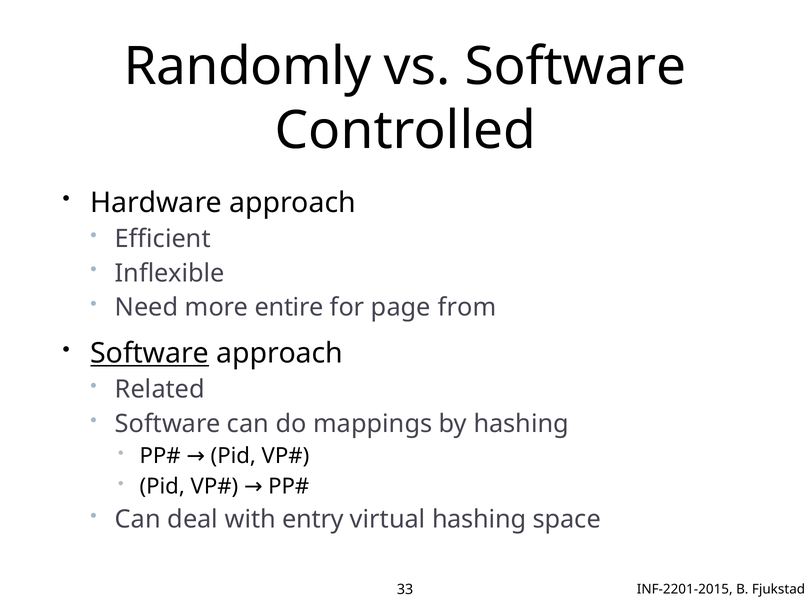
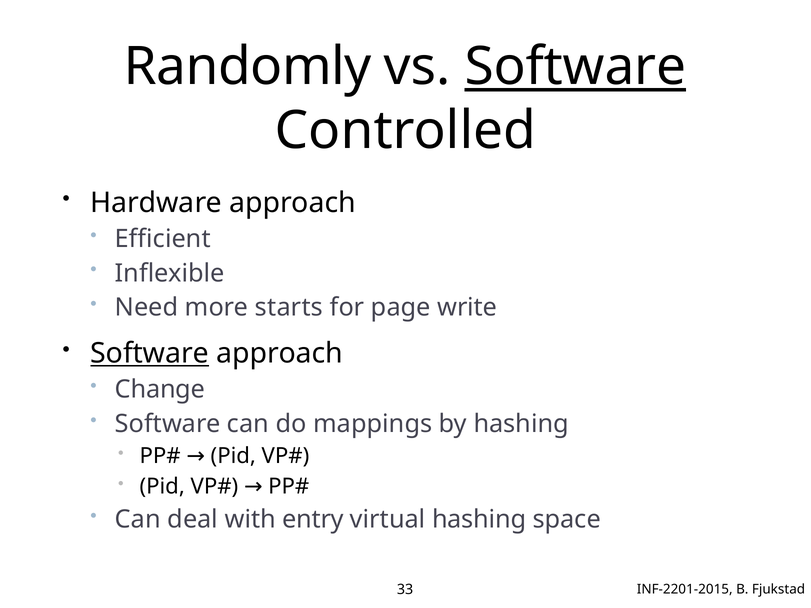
Software at (575, 67) underline: none -> present
entire: entire -> starts
from: from -> write
Related: Related -> Change
